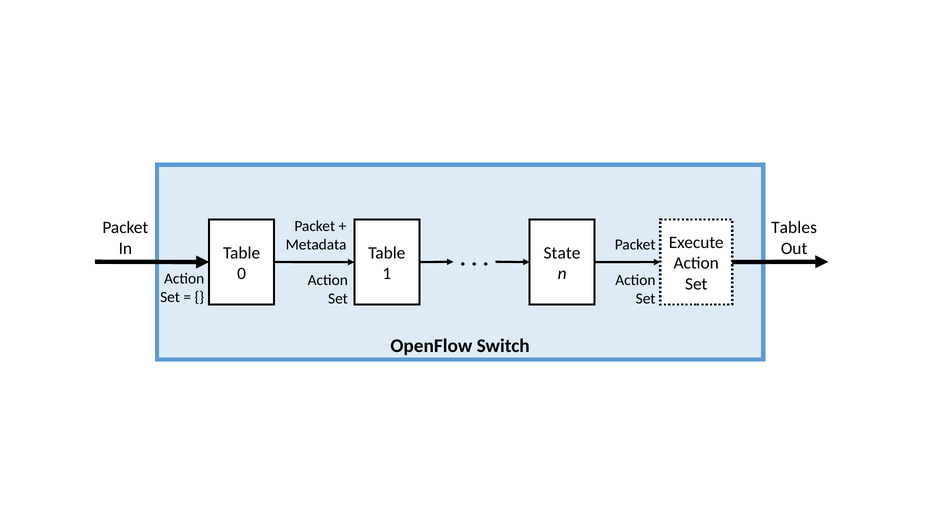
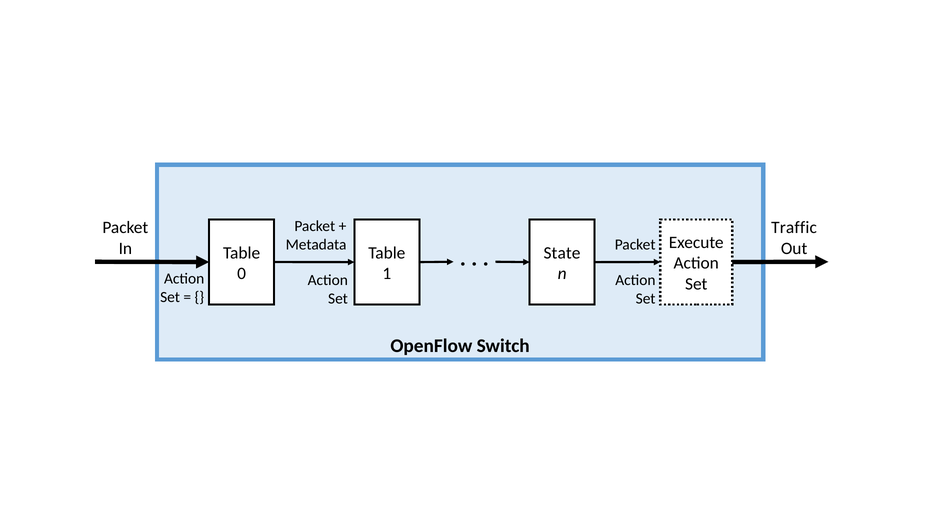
Tables: Tables -> Traffic
